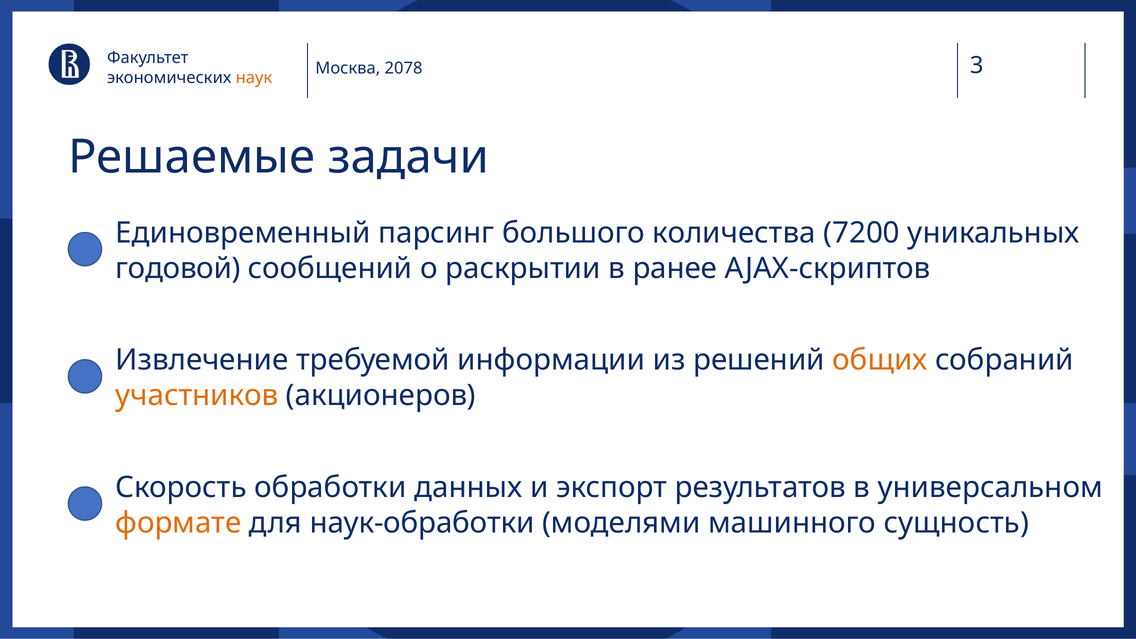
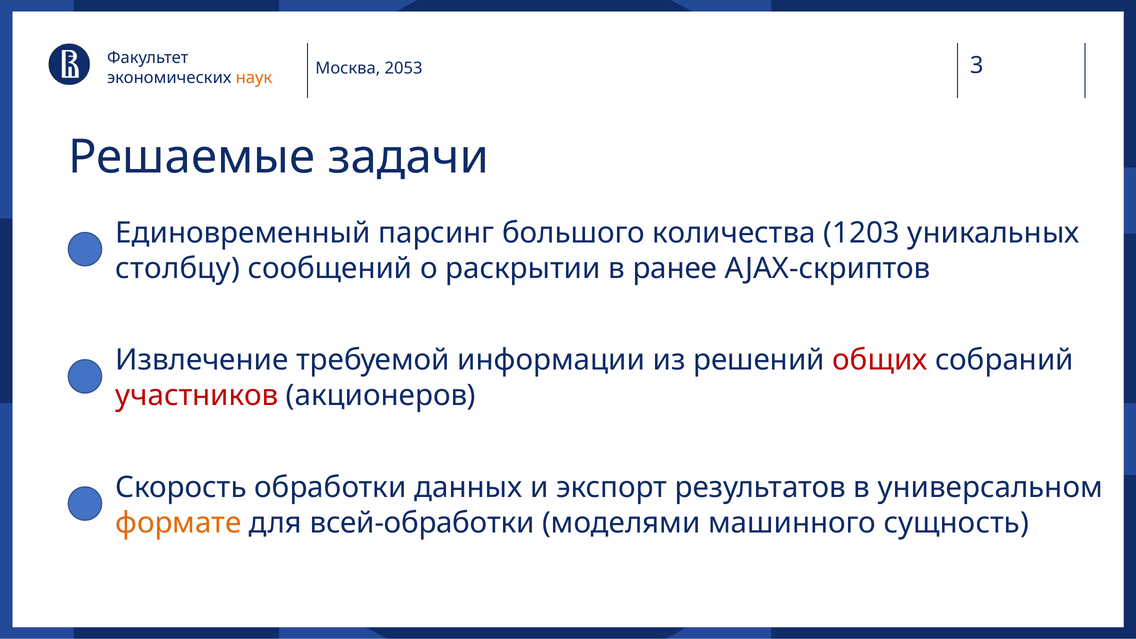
2078: 2078 -> 2053
7200: 7200 -> 1203
годовой: годовой -> столбцу
общих colour: orange -> red
участников colour: orange -> red
наук-обработки: наук-обработки -> всей-обработки
